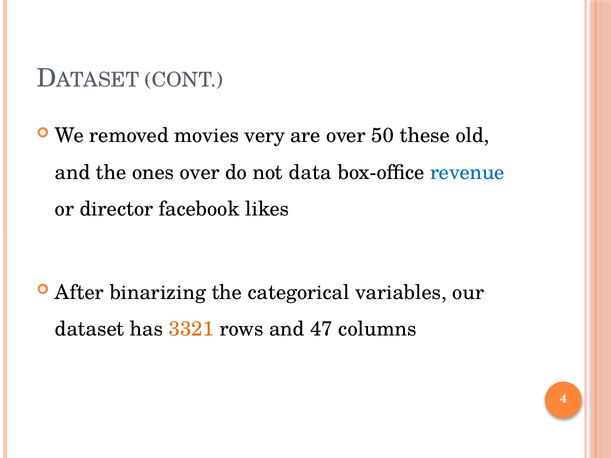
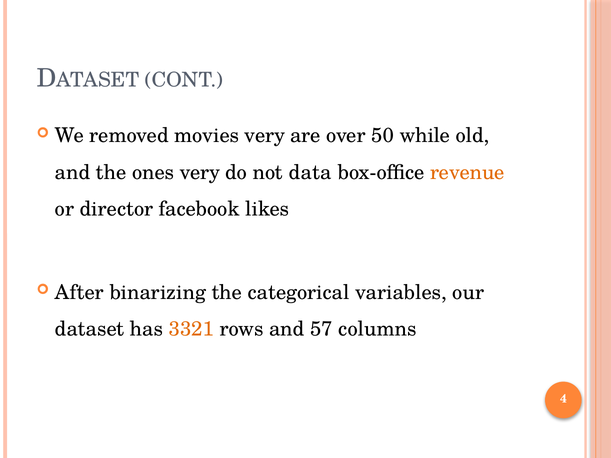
these: these -> while
ones over: over -> very
revenue colour: blue -> orange
47: 47 -> 57
